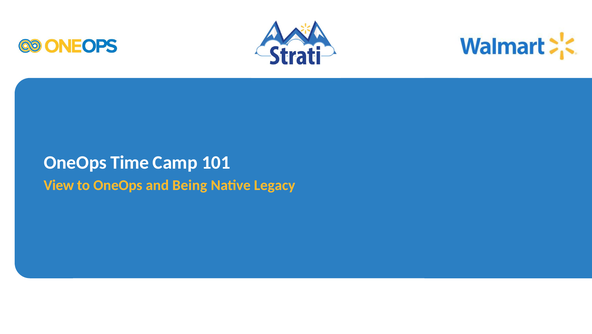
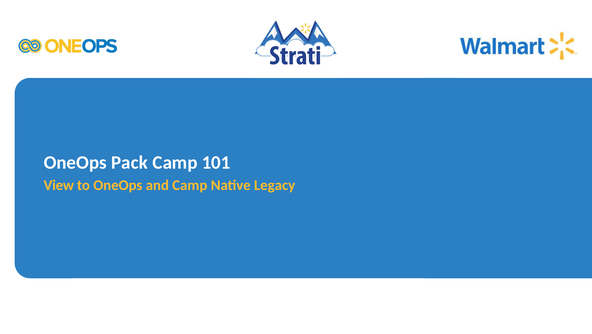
Time: Time -> Pack
and Being: Being -> Camp
